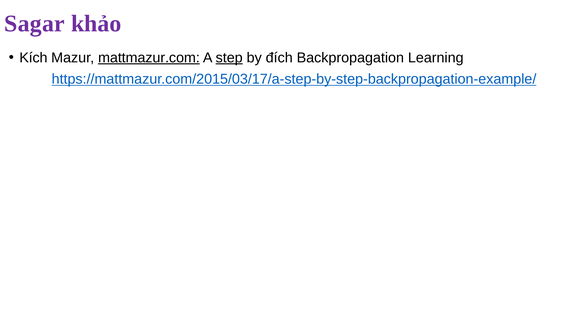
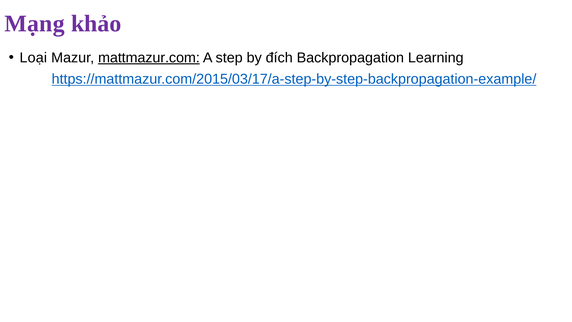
Sagar: Sagar -> Mạng
Kích: Kích -> Loại
step underline: present -> none
